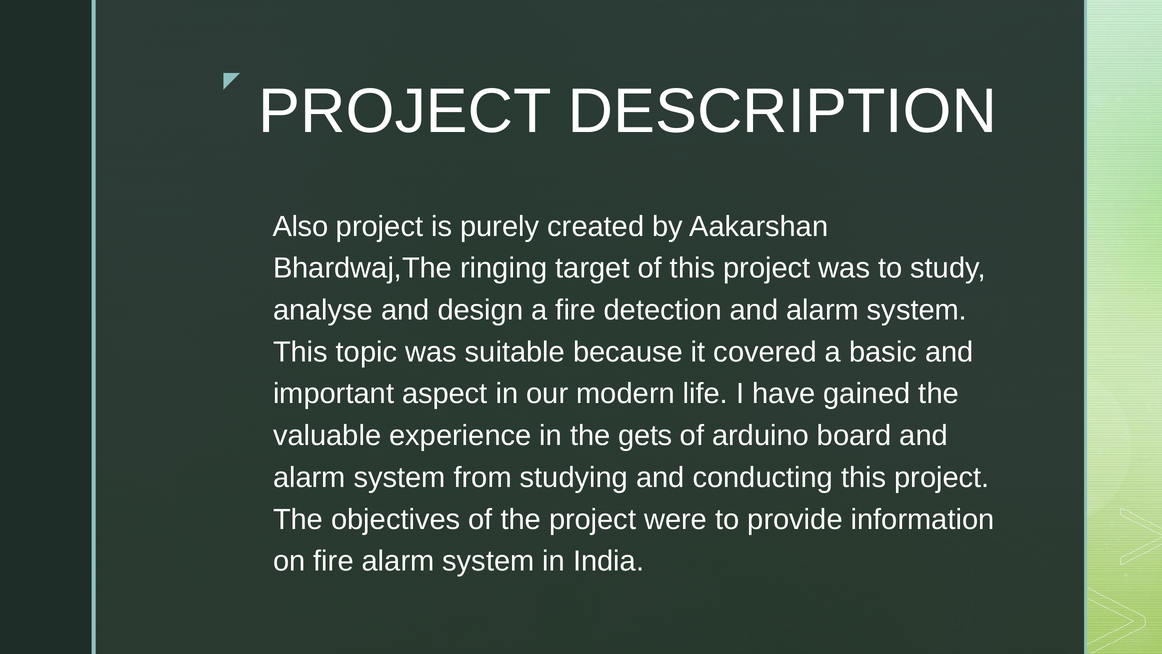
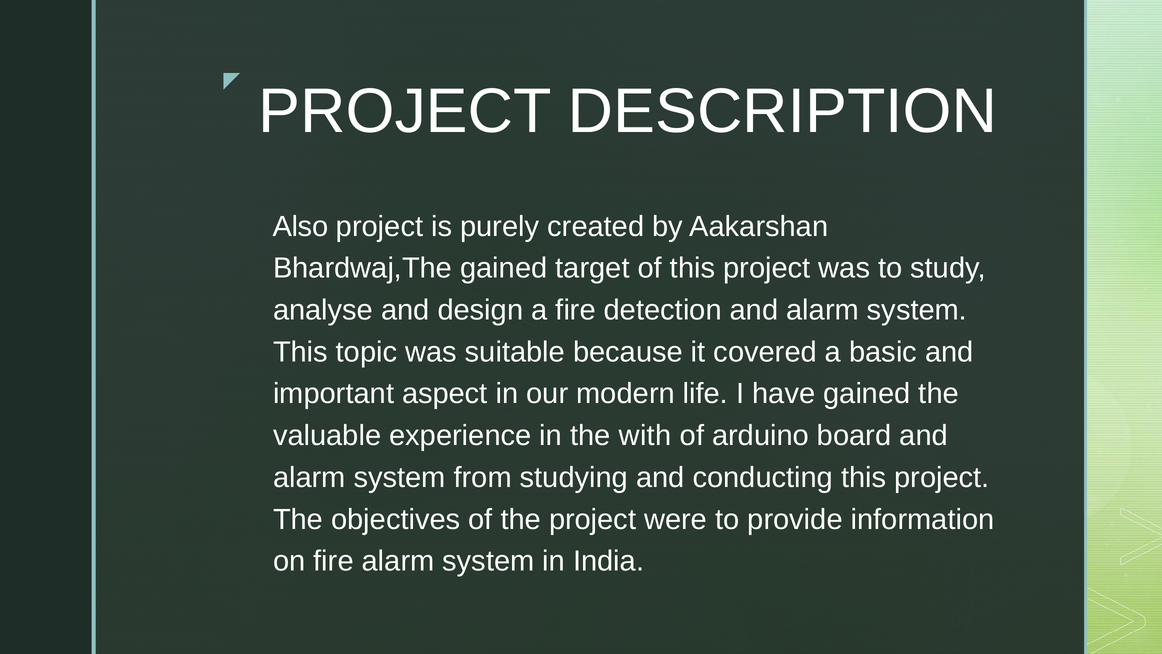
Bhardwaj,The ringing: ringing -> gained
gets: gets -> with
